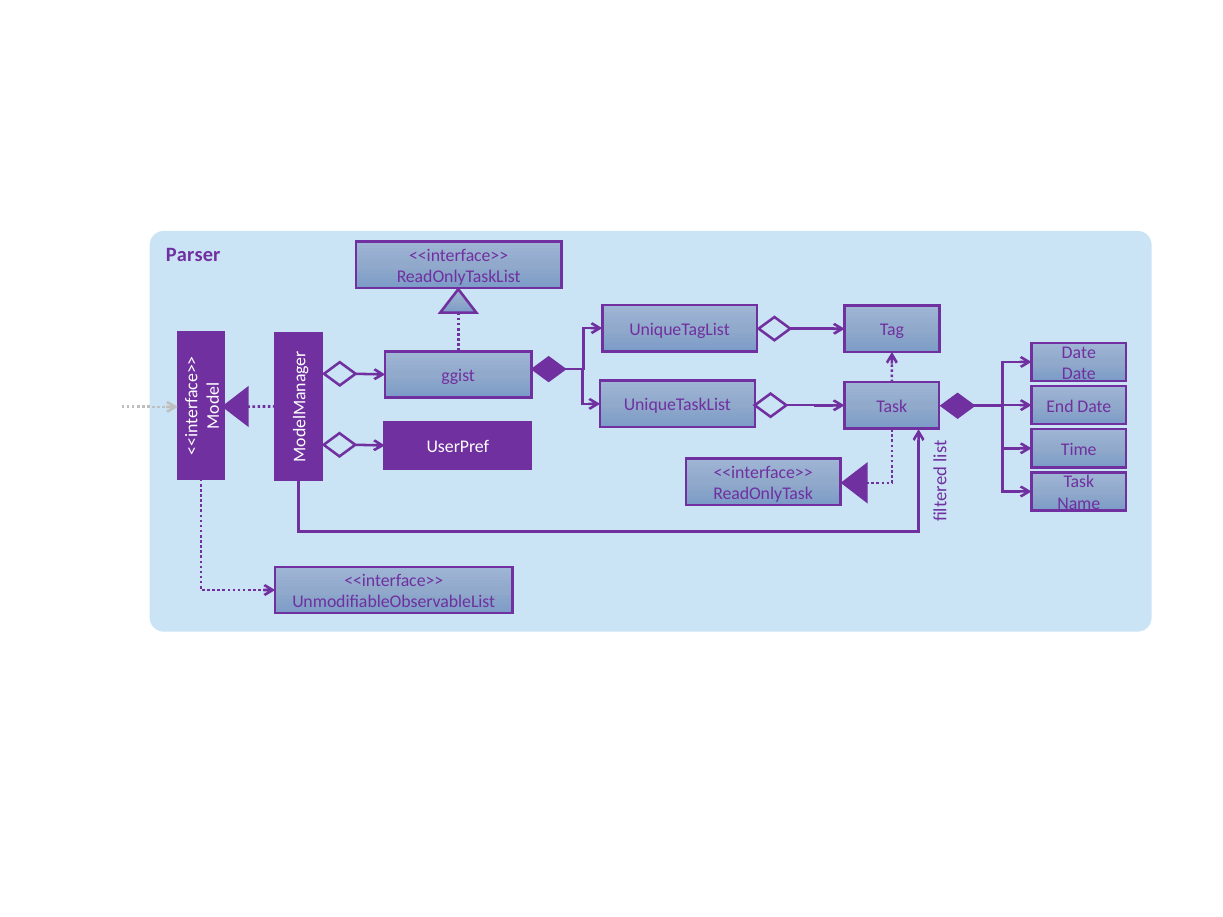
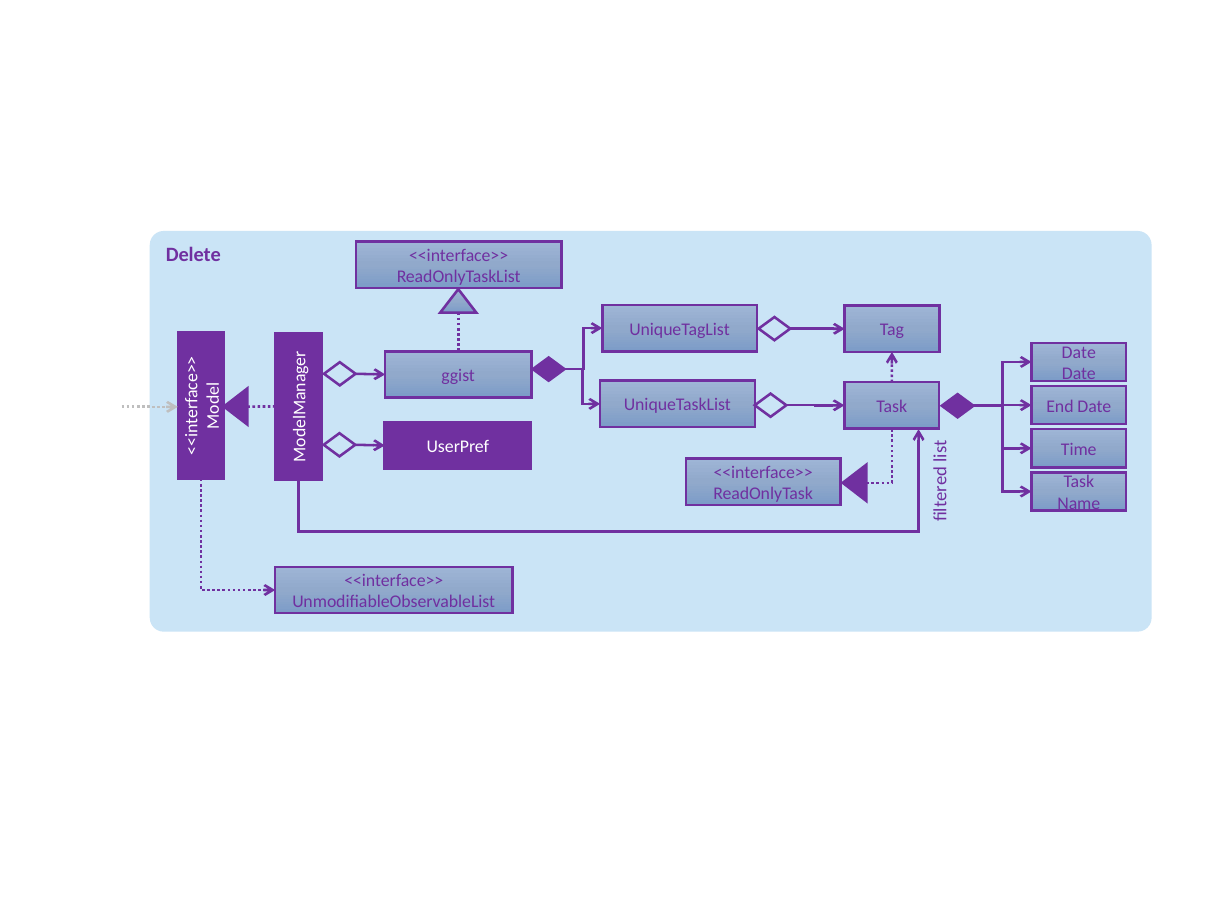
Parser: Parser -> Delete
